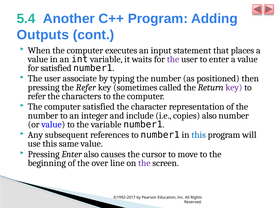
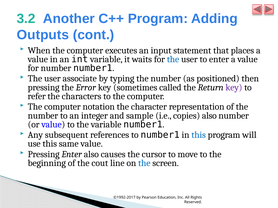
5.4: 5.4 -> 3.2
the at (173, 59) colour: purple -> blue
for satisfied: satisfied -> number
the Refer: Refer -> Error
computer satisfied: satisfied -> notation
include: include -> sample
over: over -> cout
the at (144, 163) colour: purple -> blue
